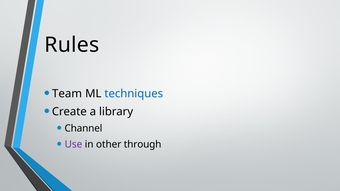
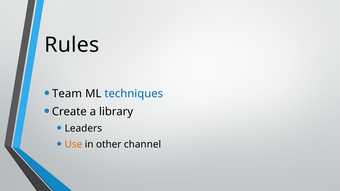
Channel: Channel -> Leaders
Use colour: purple -> orange
through: through -> channel
